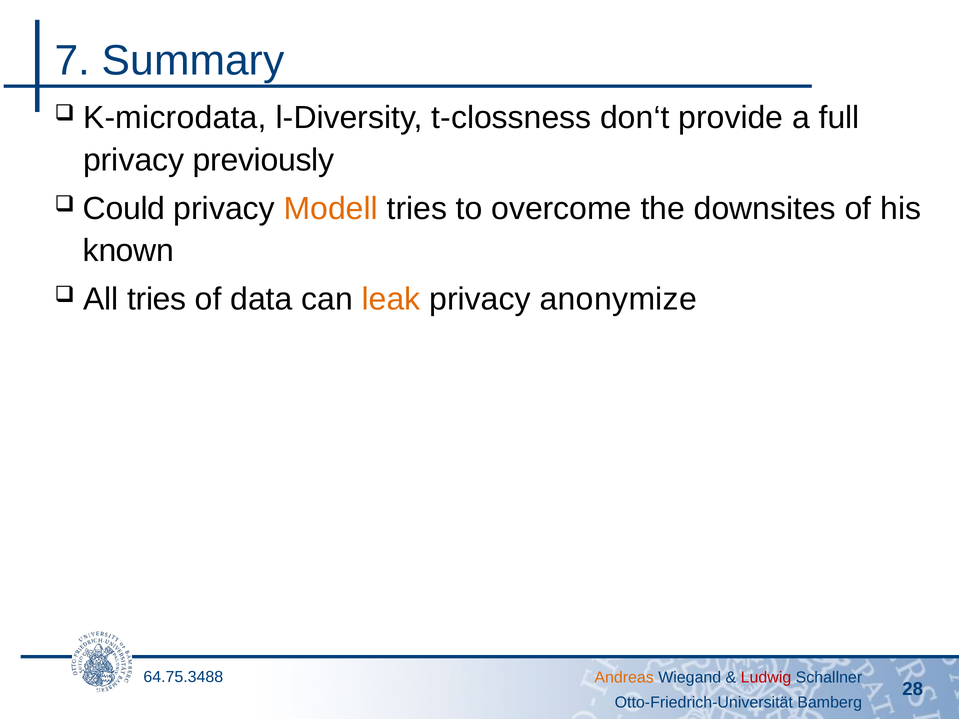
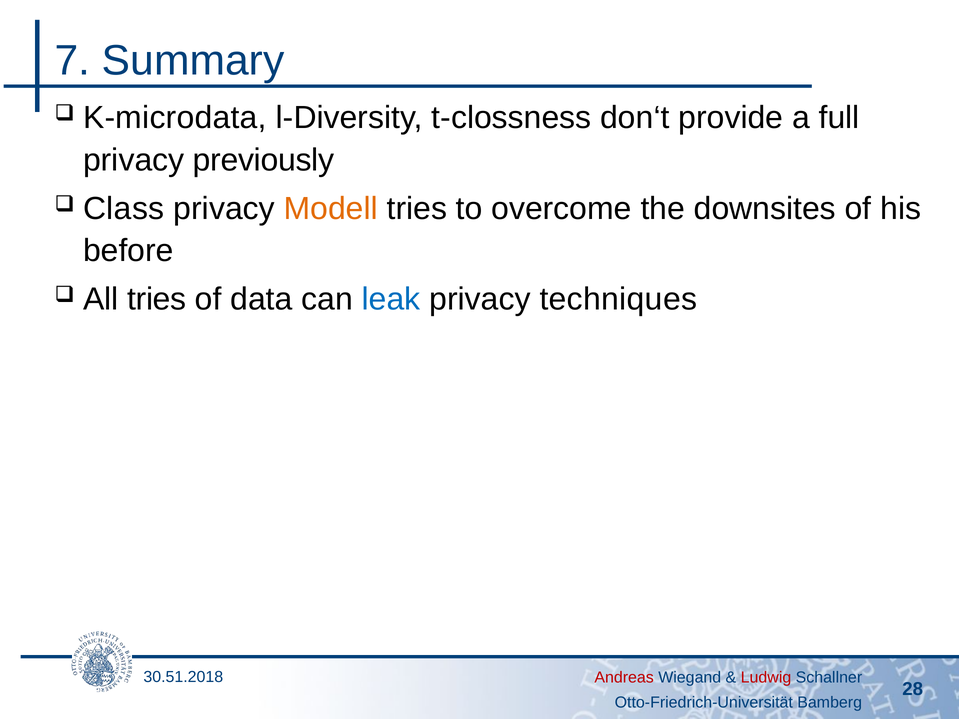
Could: Could -> Class
known: known -> before
leak colour: orange -> blue
anonymize: anonymize -> techniques
64.75.3488: 64.75.3488 -> 30.51.2018
Andreas colour: orange -> red
